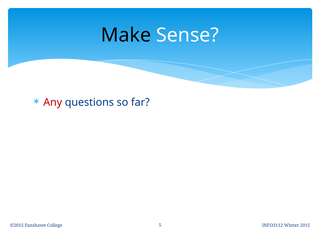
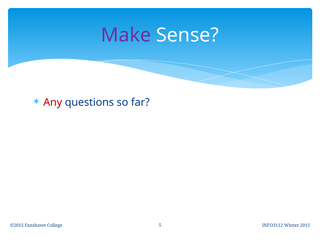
Make colour: black -> purple
